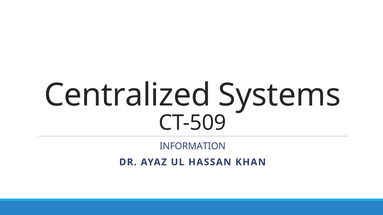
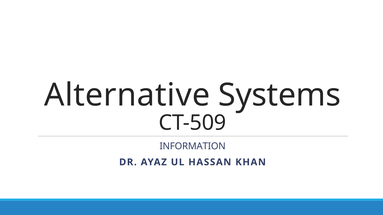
Centralized: Centralized -> Alternative
